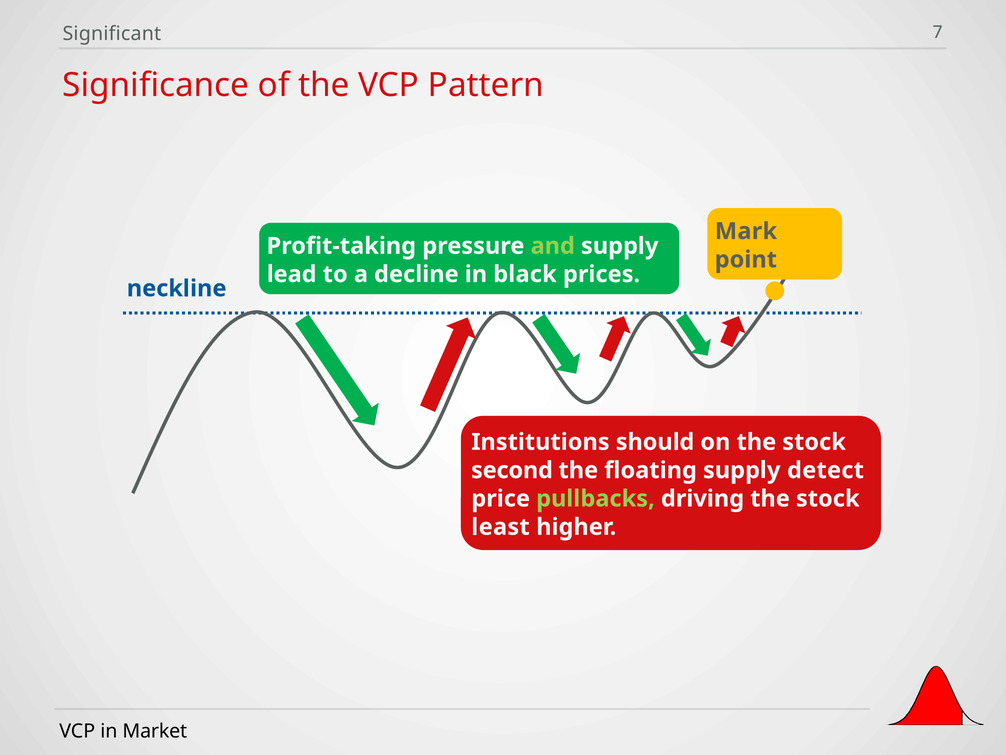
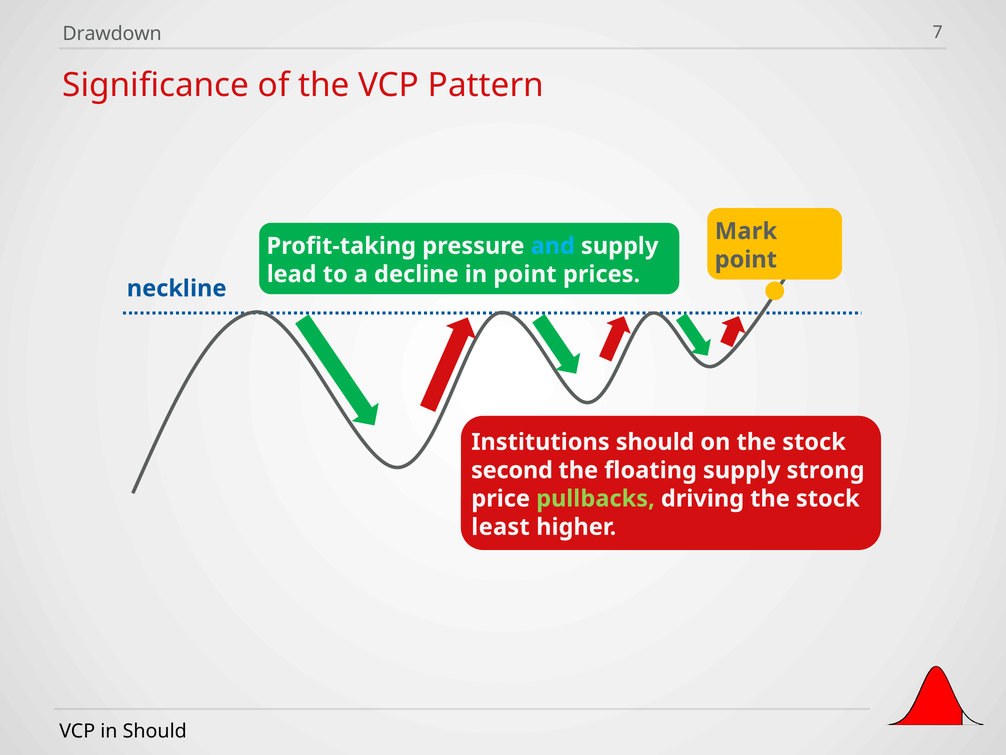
Significant: Significant -> Drawdown
and colour: light green -> light blue
in black: black -> point
detect: detect -> strong
in Market: Market -> Should
